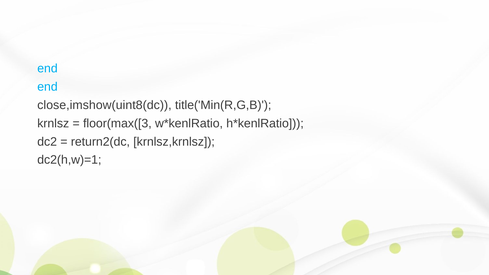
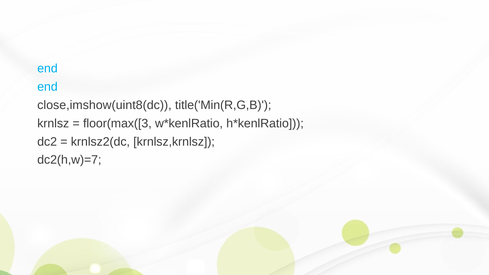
return2(dc: return2(dc -> krnlsz2(dc
dc2(h,w)=1: dc2(h,w)=1 -> dc2(h,w)=7
